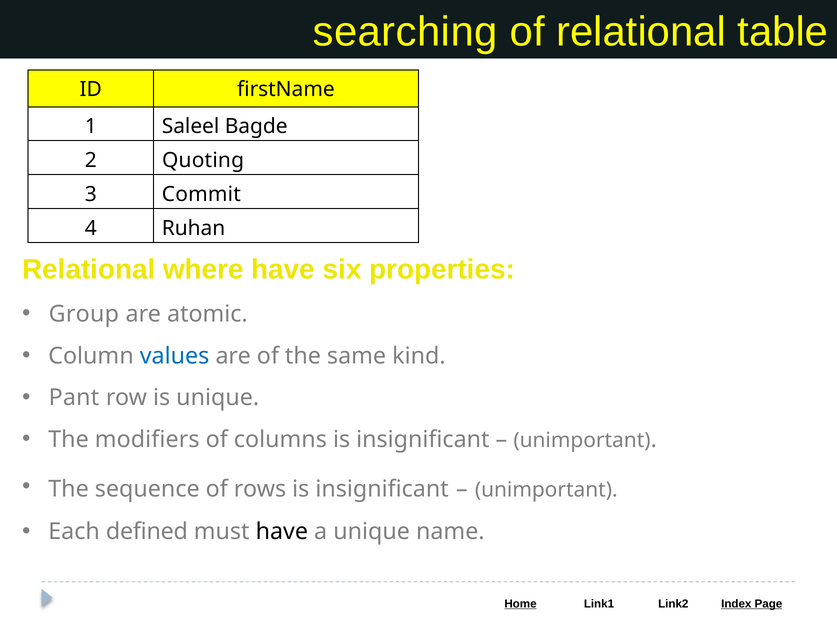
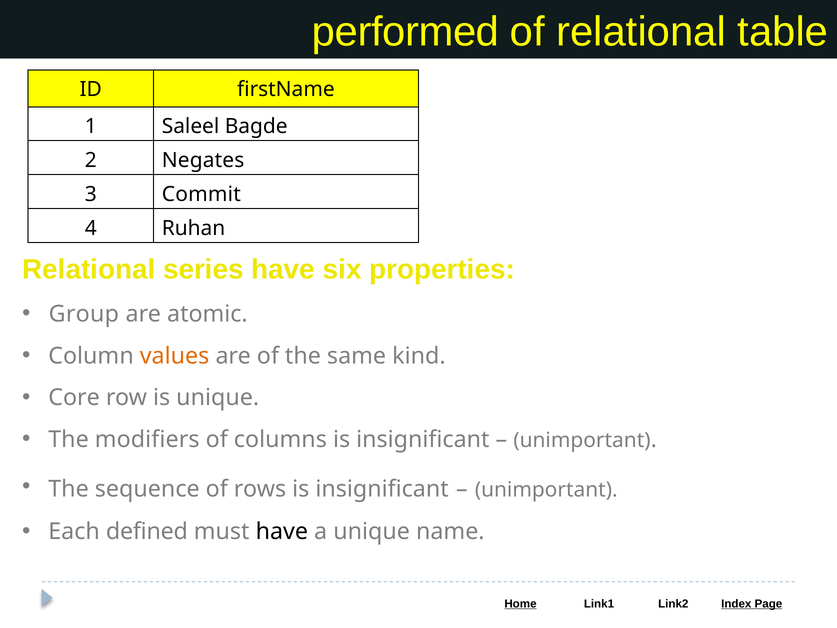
searching: searching -> performed
Quoting: Quoting -> Negates
where: where -> series
values colour: blue -> orange
Pant: Pant -> Core
